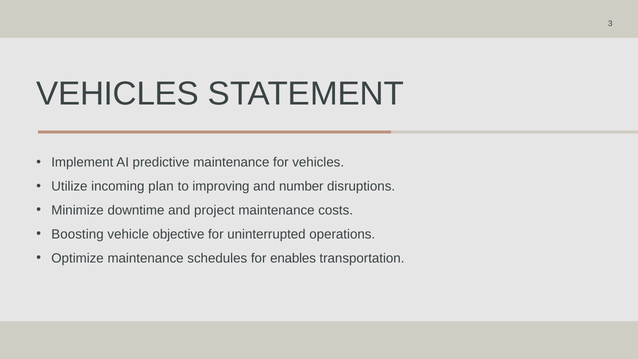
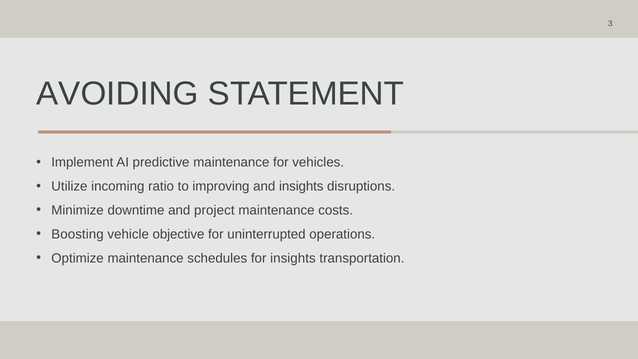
VEHICLES at (118, 94): VEHICLES -> AVOIDING
plan: plan -> ratio
and number: number -> insights
for enables: enables -> insights
